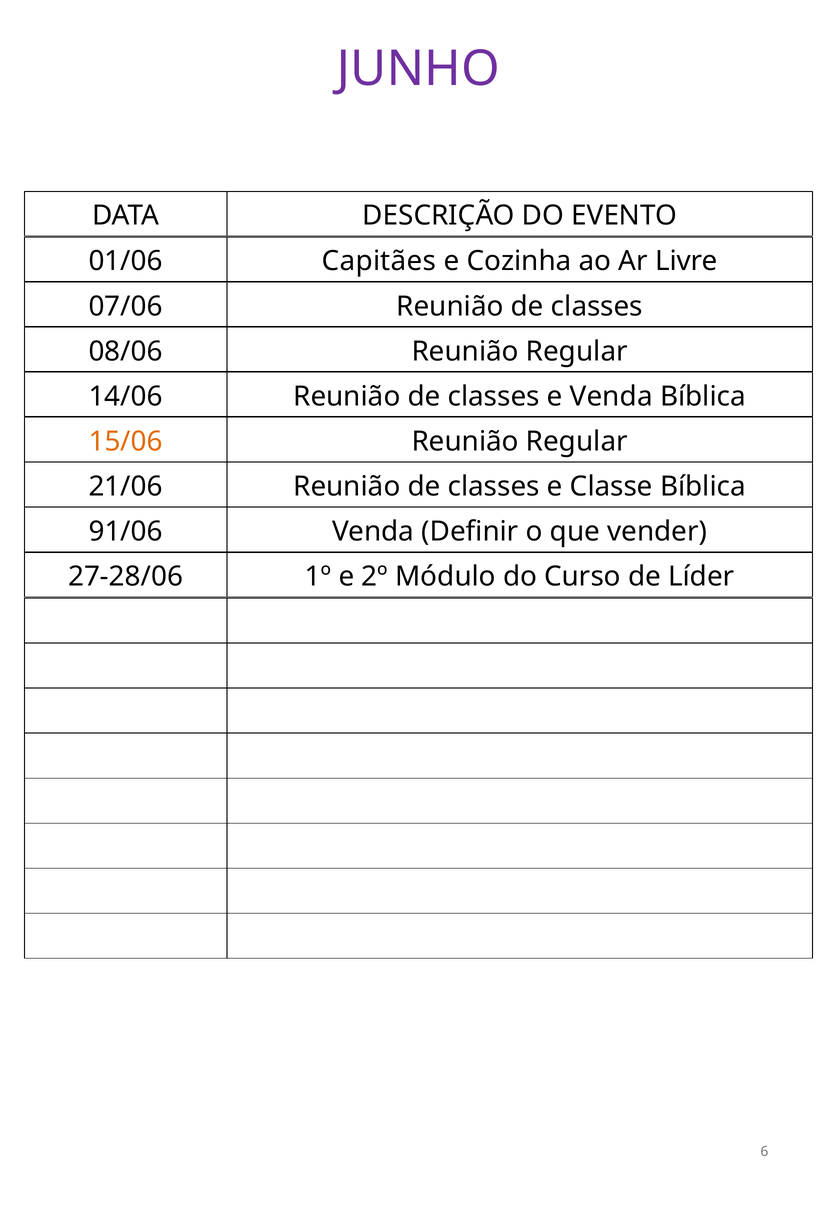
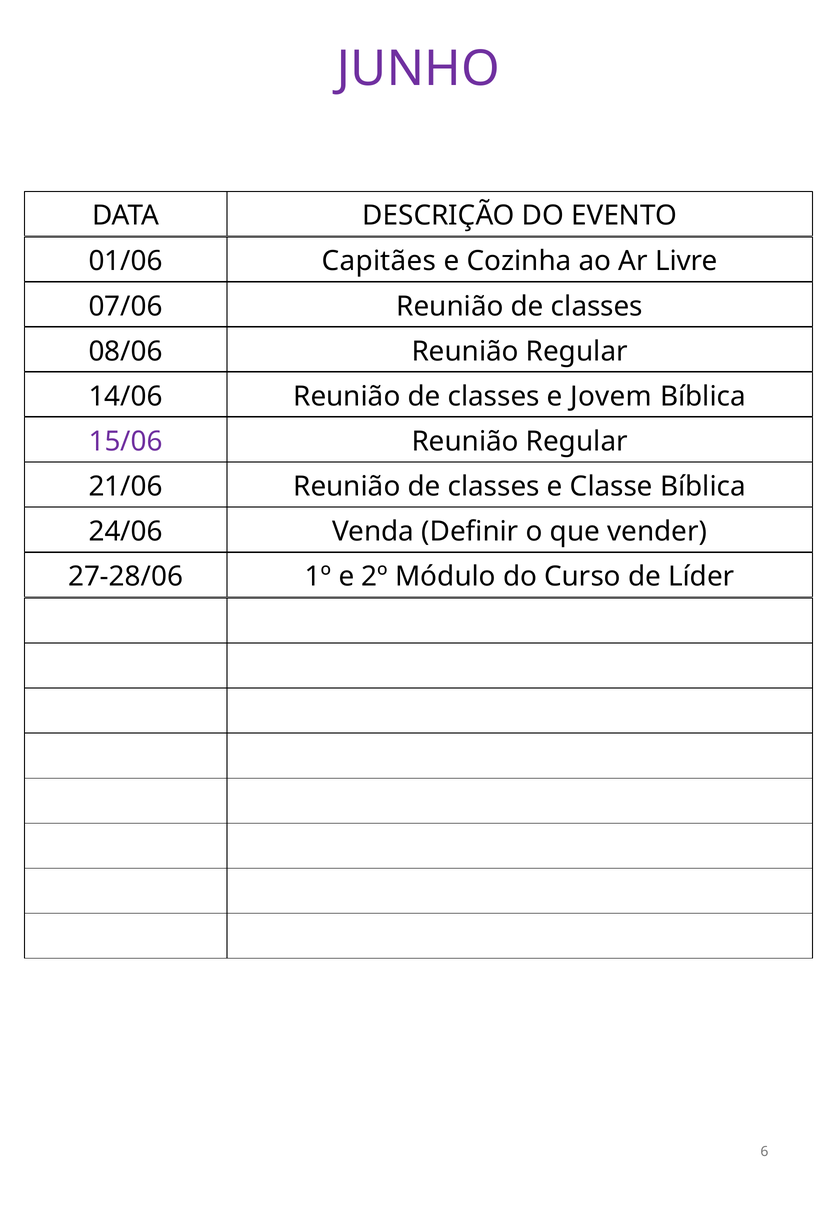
e Venda: Venda -> Jovem
15/06 colour: orange -> purple
91/06: 91/06 -> 24/06
